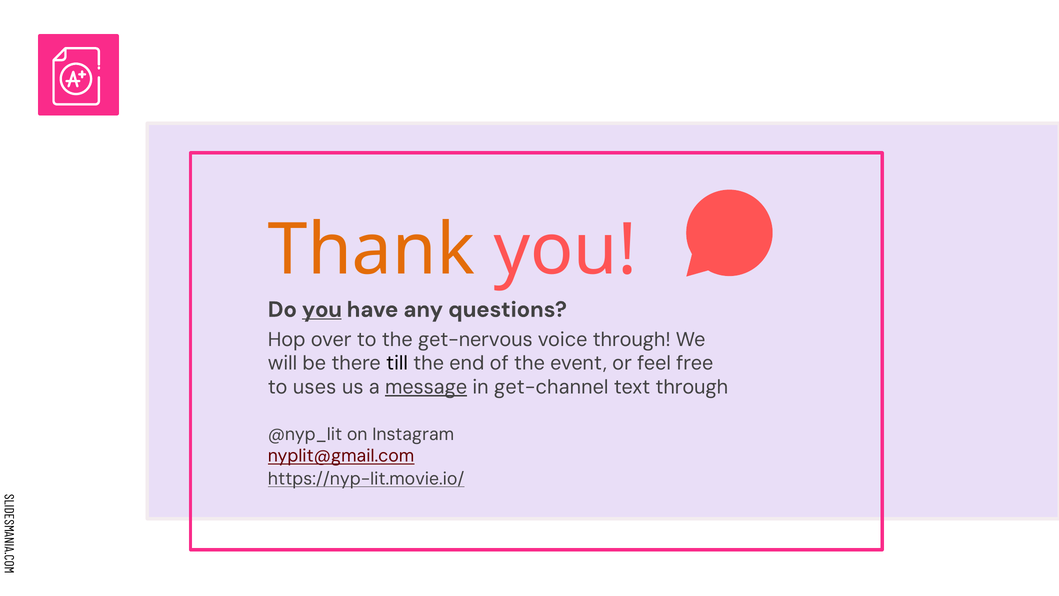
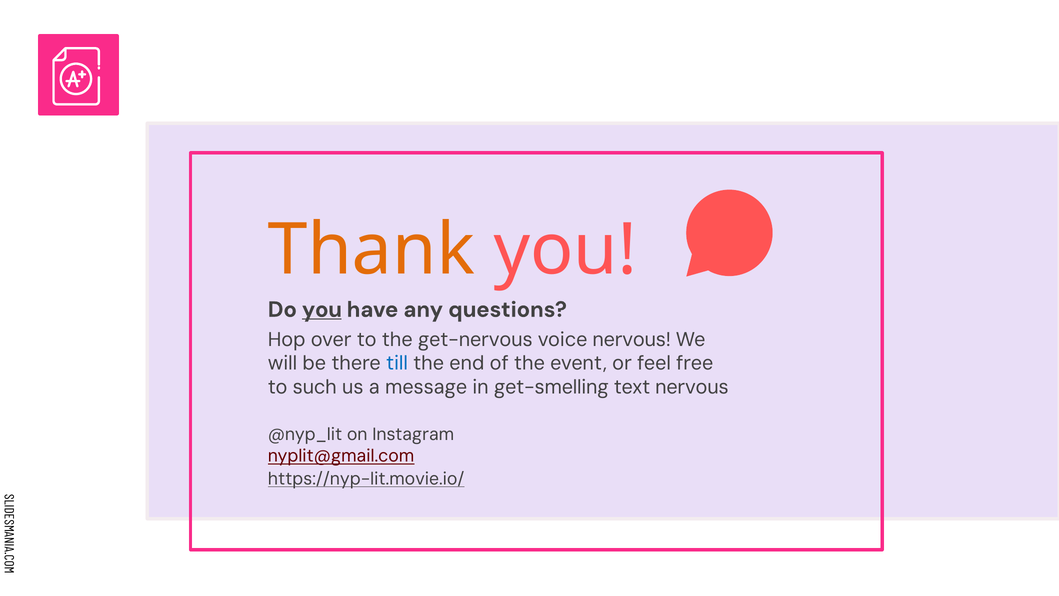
voice through: through -> nervous
till colour: black -> blue
uses: uses -> such
message underline: present -> none
get-channel: get-channel -> get-smelling
text through: through -> nervous
